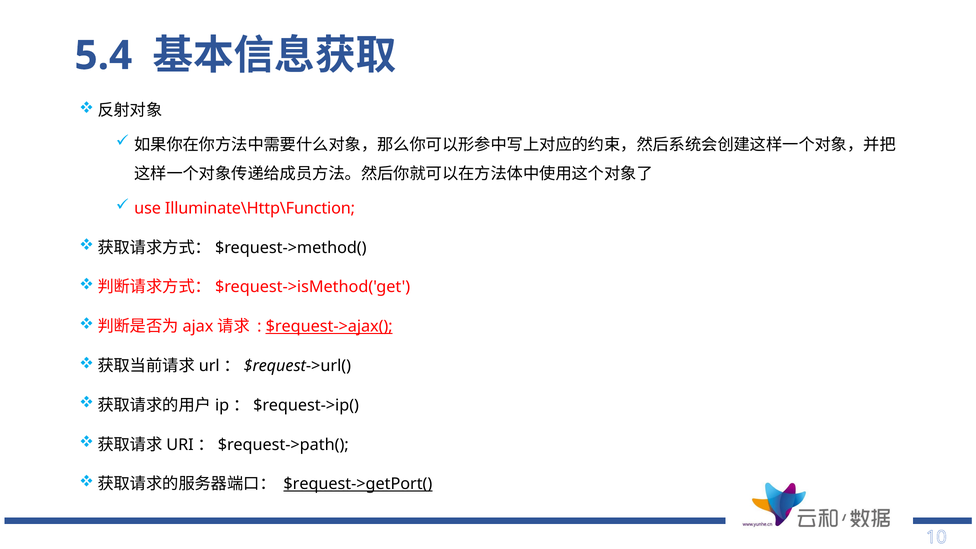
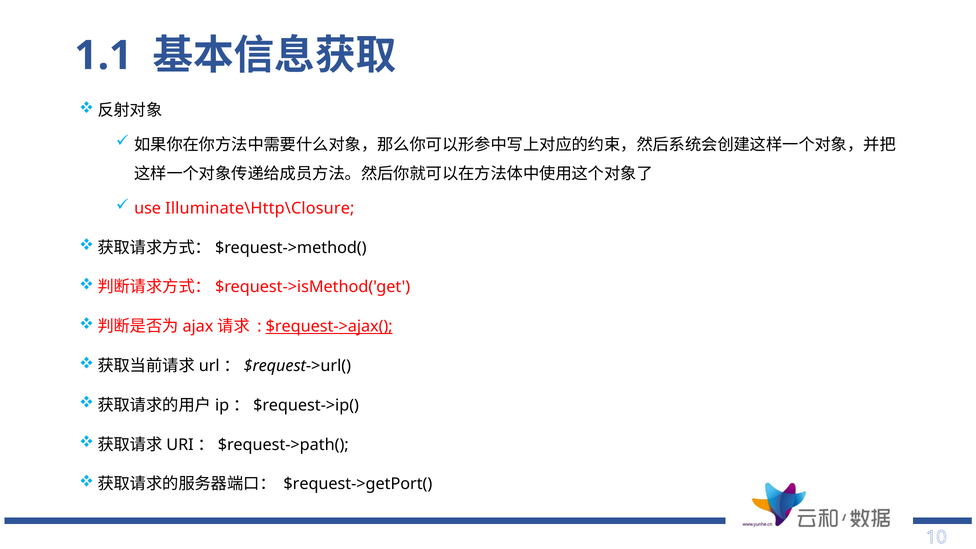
5.4: 5.4 -> 1.1
Illuminate\Http\Function: Illuminate\Http\Function -> Illuminate\Http\Closure
$request->getPort( underline: present -> none
